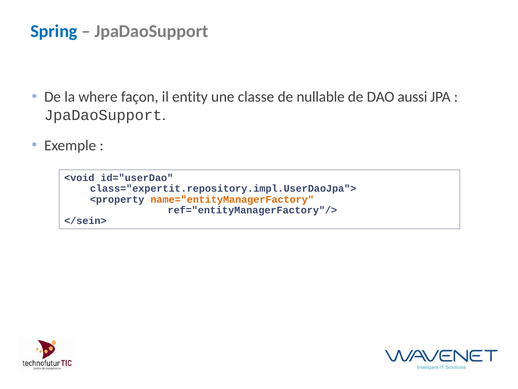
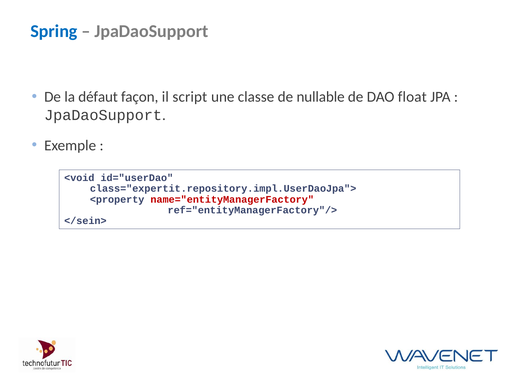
where: where -> défaut
entity: entity -> script
aussi: aussi -> float
name="entityManagerFactory colour: orange -> red
